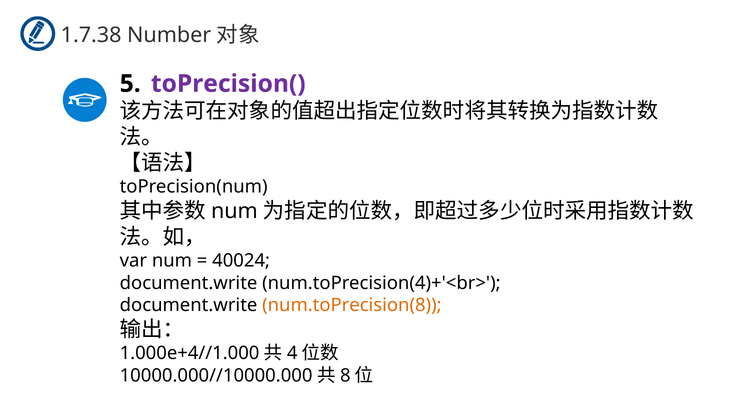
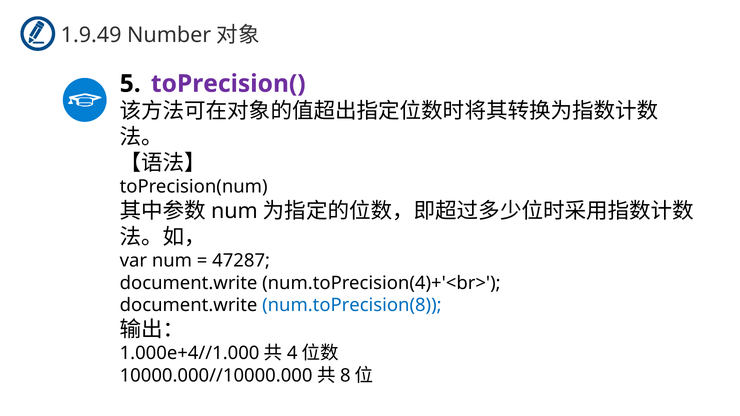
1.7.38: 1.7.38 -> 1.9.49
40024: 40024 -> 47287
num.toPrecision(8 colour: orange -> blue
